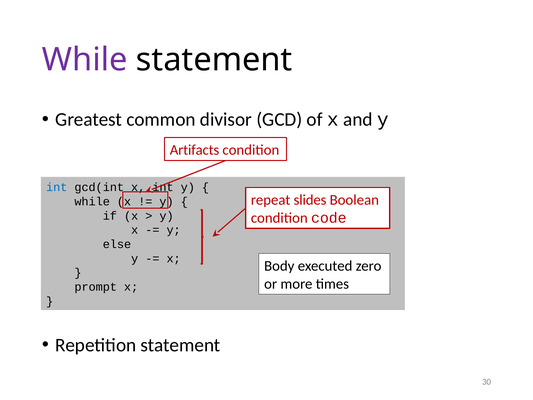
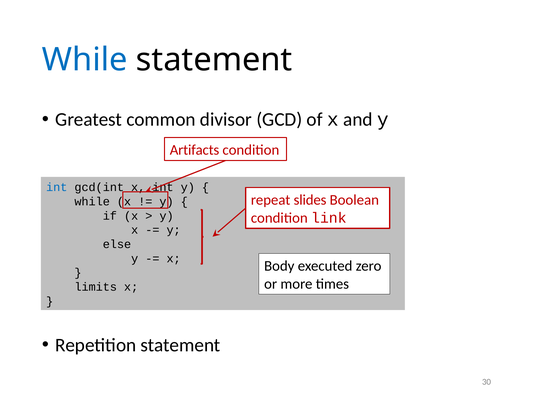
While at (85, 60) colour: purple -> blue
code: code -> link
prompt: prompt -> limits
